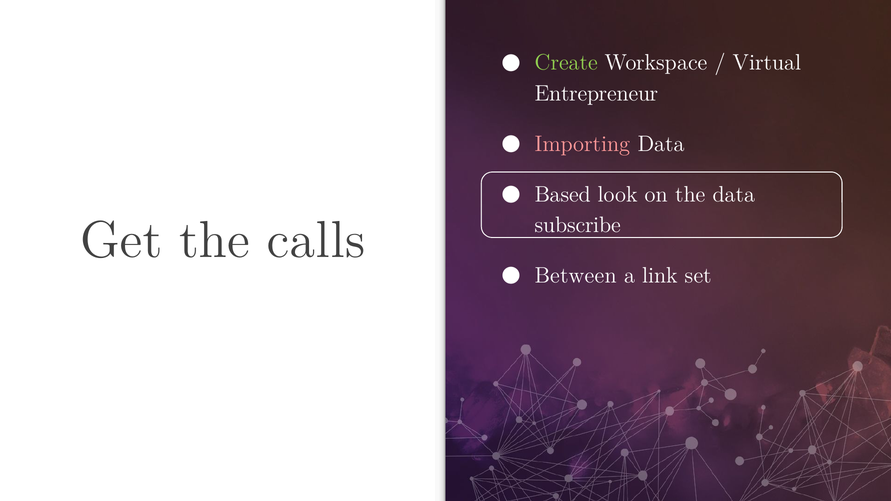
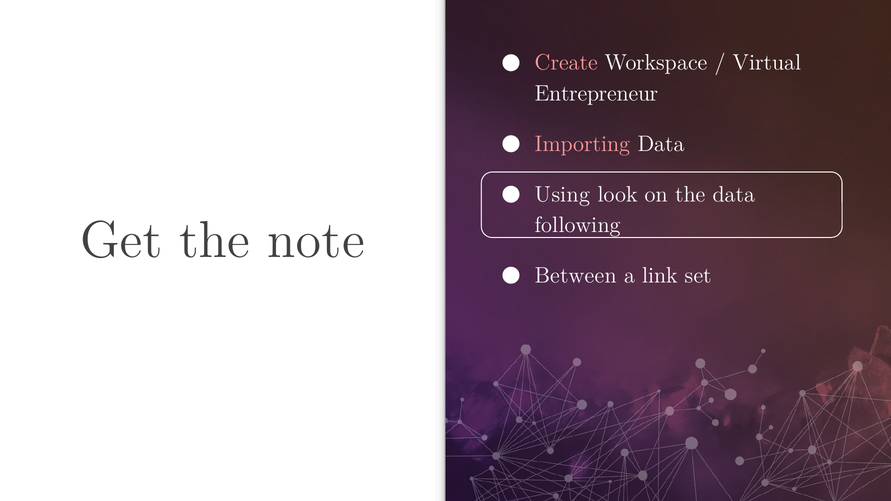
Create colour: light green -> pink
Based: Based -> Using
subscribe: subscribe -> following
calls: calls -> note
